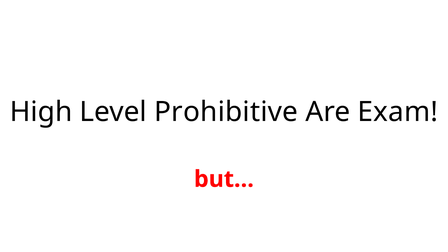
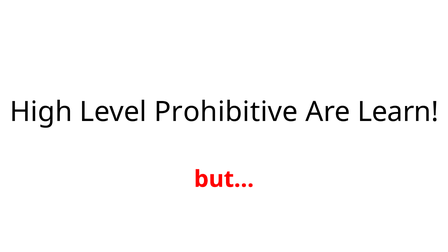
Exam: Exam -> Learn
